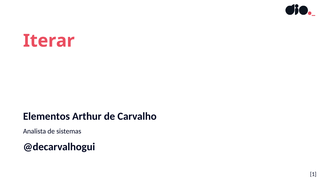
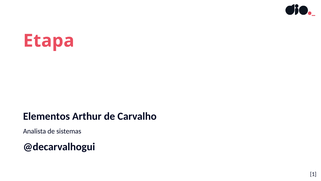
Iterar: Iterar -> Etapa
